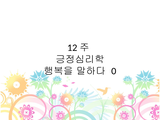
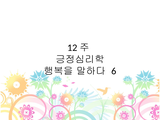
0: 0 -> 6
